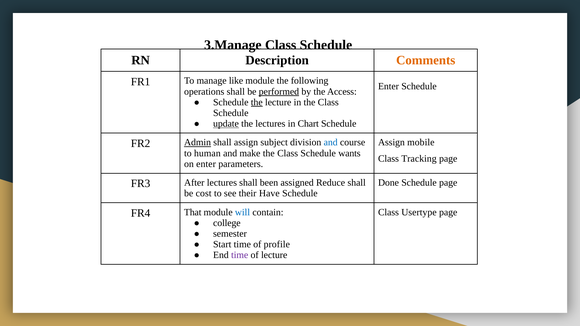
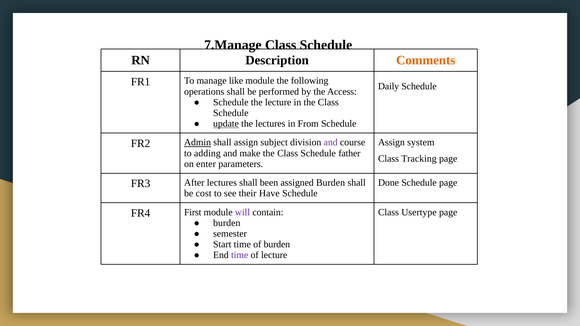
3.Manage: 3.Manage -> 7.Manage
Enter at (389, 86): Enter -> Daily
performed underline: present -> none
the at (257, 102) underline: present -> none
Chart: Chart -> From
mobile: mobile -> system
and at (331, 143) colour: blue -> purple
human: human -> adding
wants: wants -> father
assigned Reduce: Reduce -> Burden
That: That -> First
will colour: blue -> purple
college at (227, 223): college -> burden
of profile: profile -> burden
